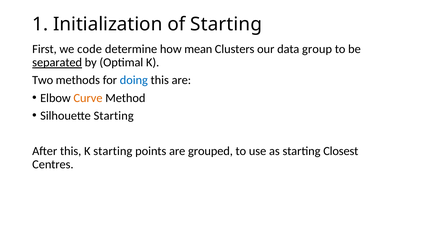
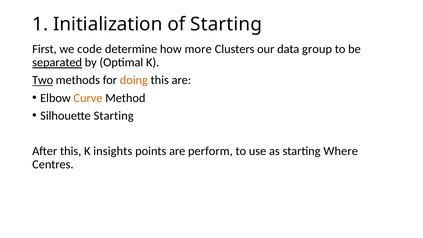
mean: mean -> more
Two underline: none -> present
doing colour: blue -> orange
K starting: starting -> insights
grouped: grouped -> perform
Closest: Closest -> Where
